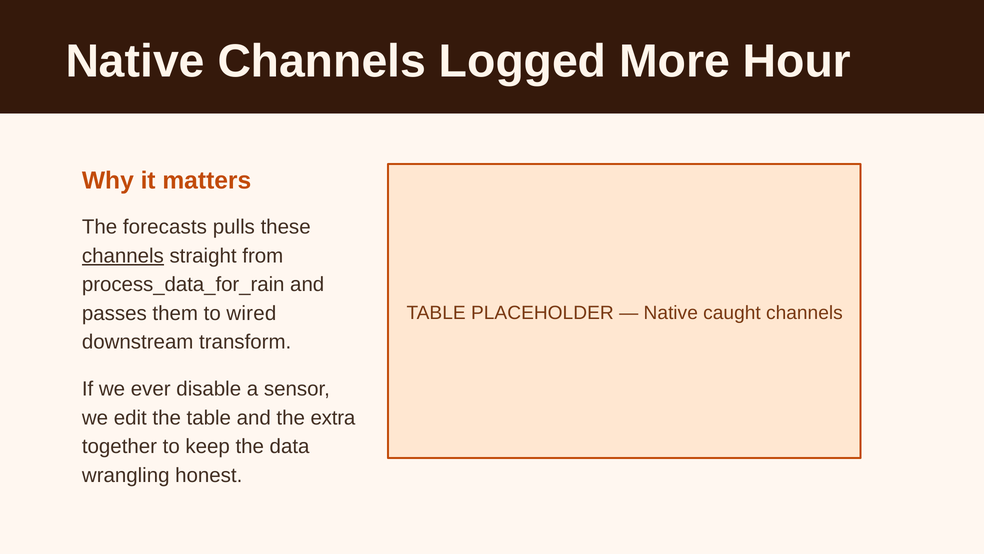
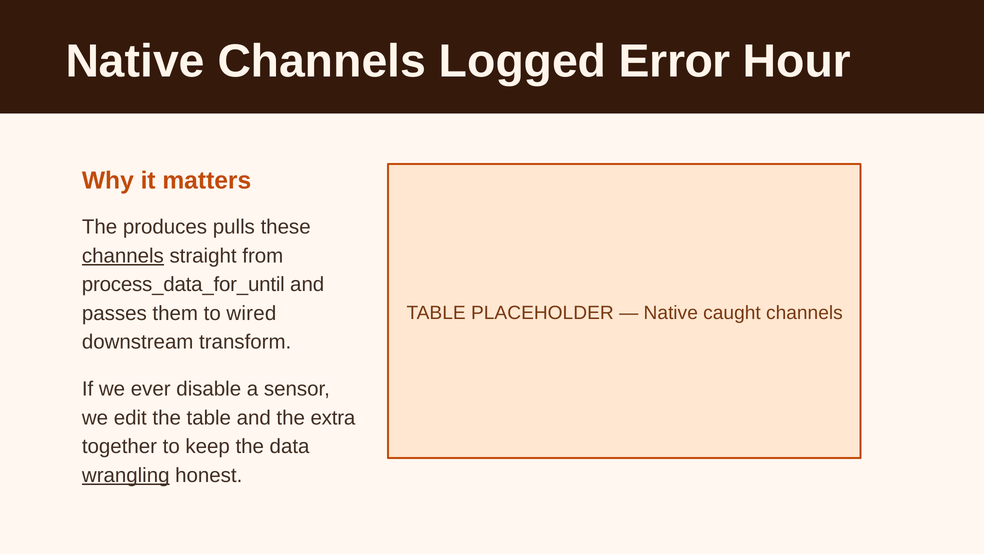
More: More -> Error
forecasts: forecasts -> produces
process_data_for_rain: process_data_for_rain -> process_data_for_until
wrangling underline: none -> present
